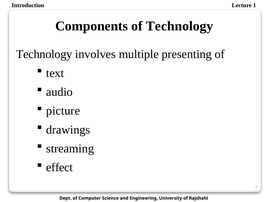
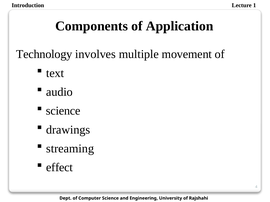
of Technology: Technology -> Application
presenting: presenting -> movement
picture at (63, 111): picture -> science
